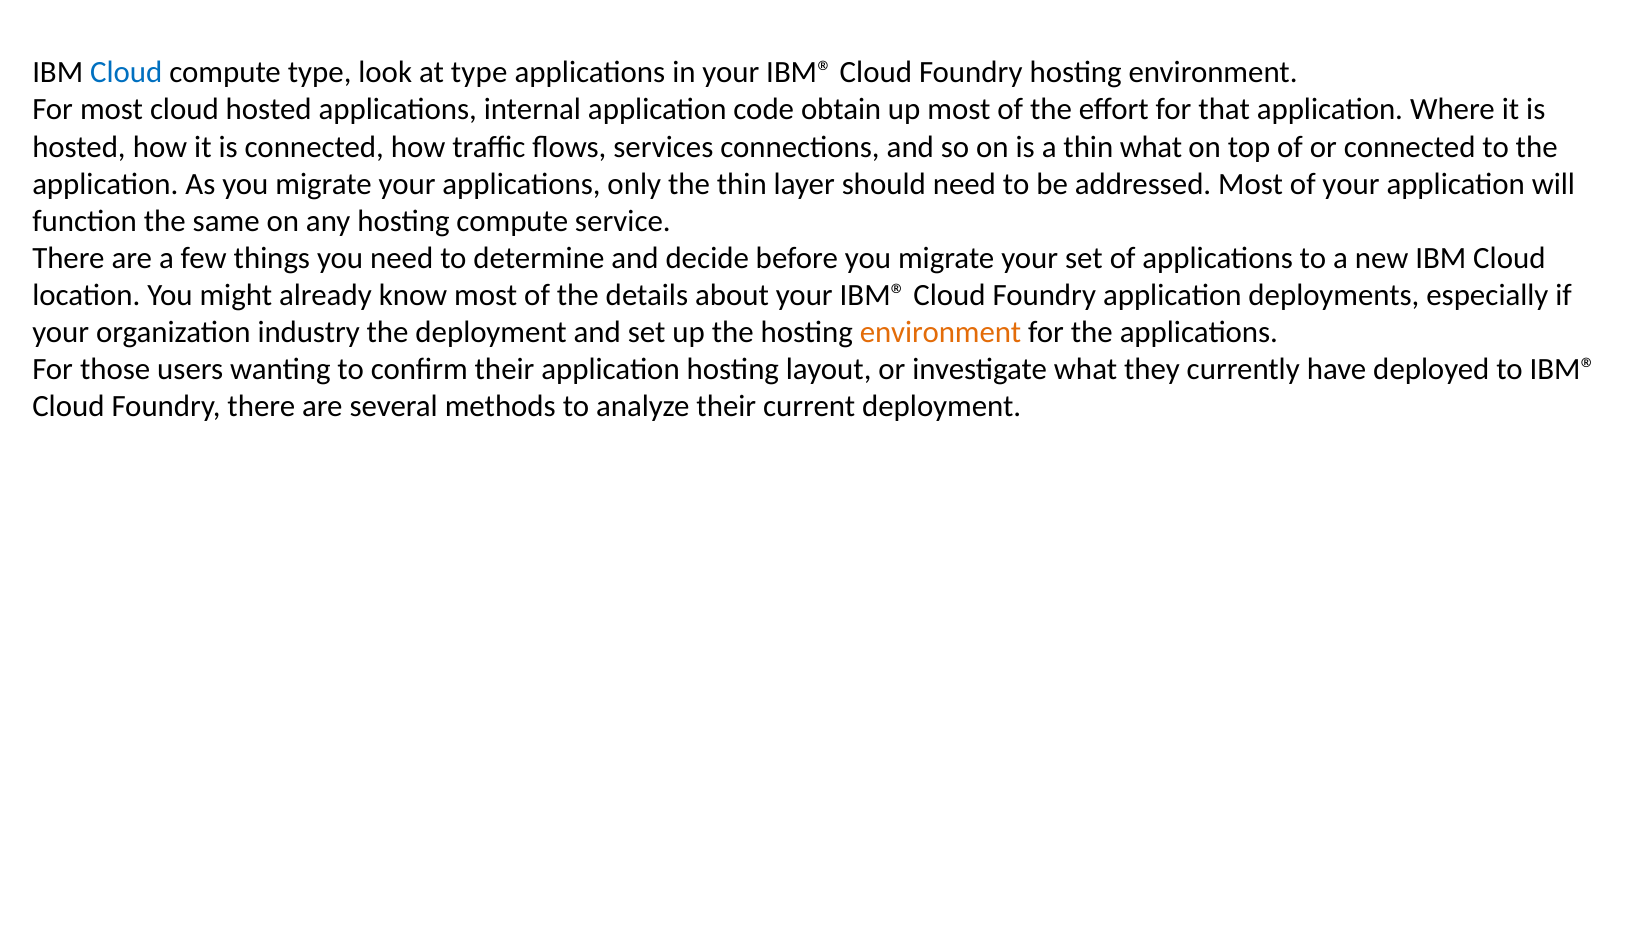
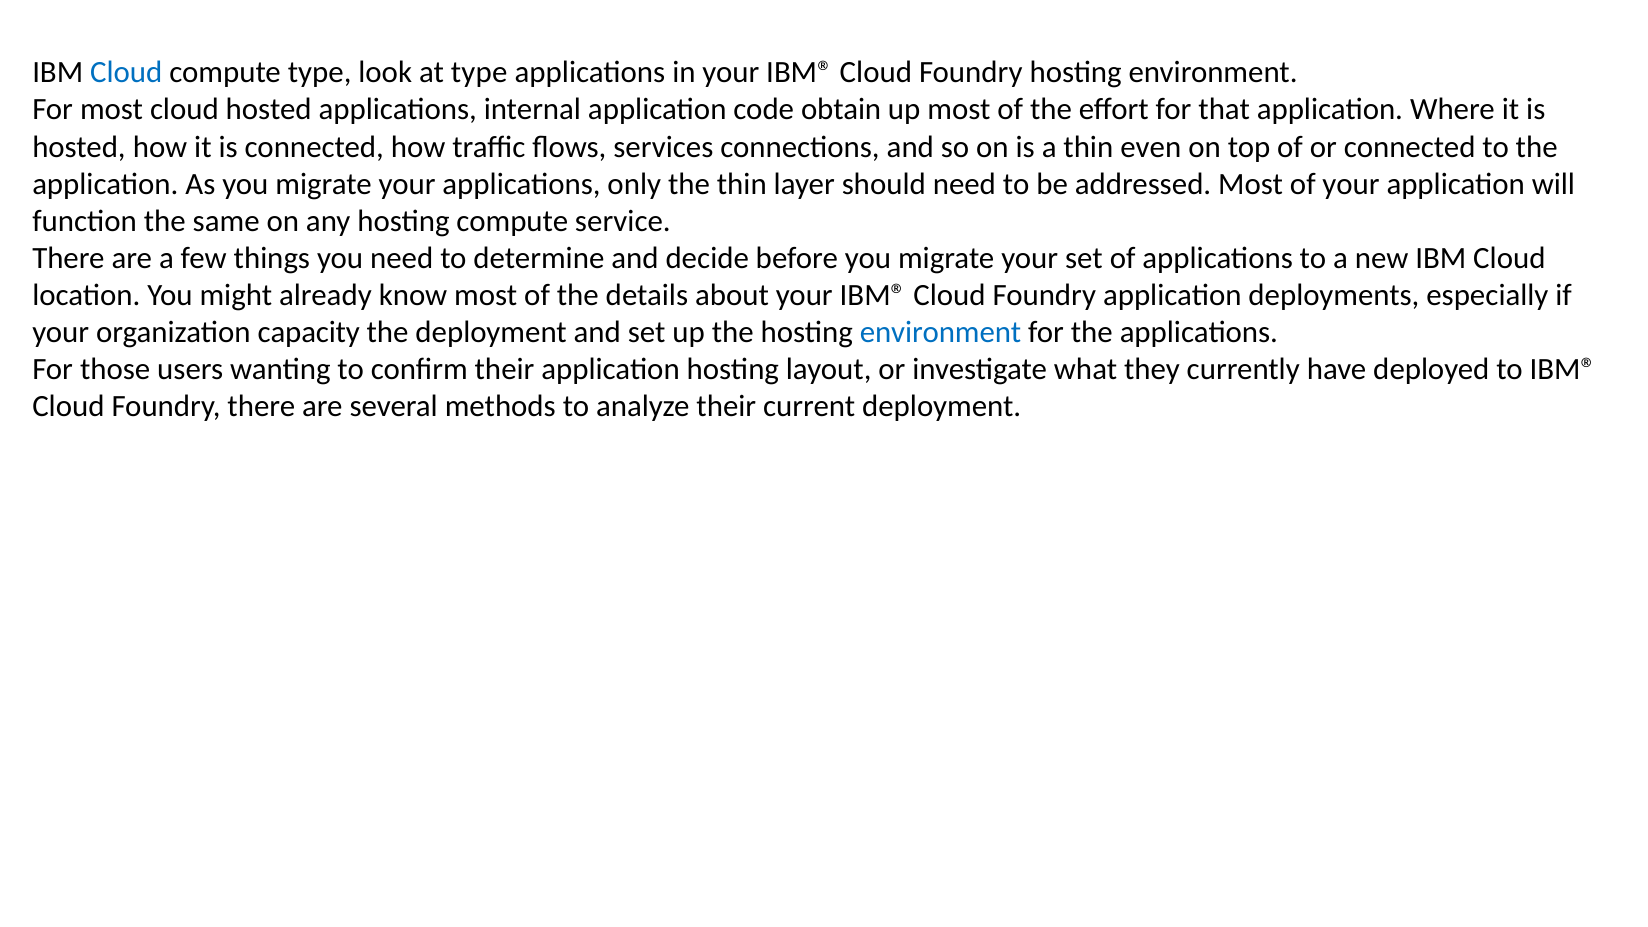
thin what: what -> even
industry: industry -> capacity
environment at (941, 332) colour: orange -> blue
